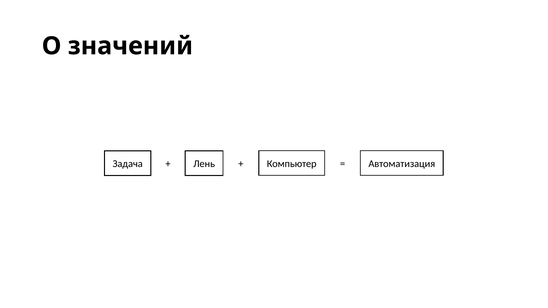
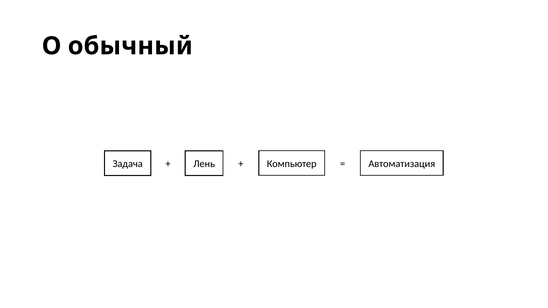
значений: значений -> обычный
